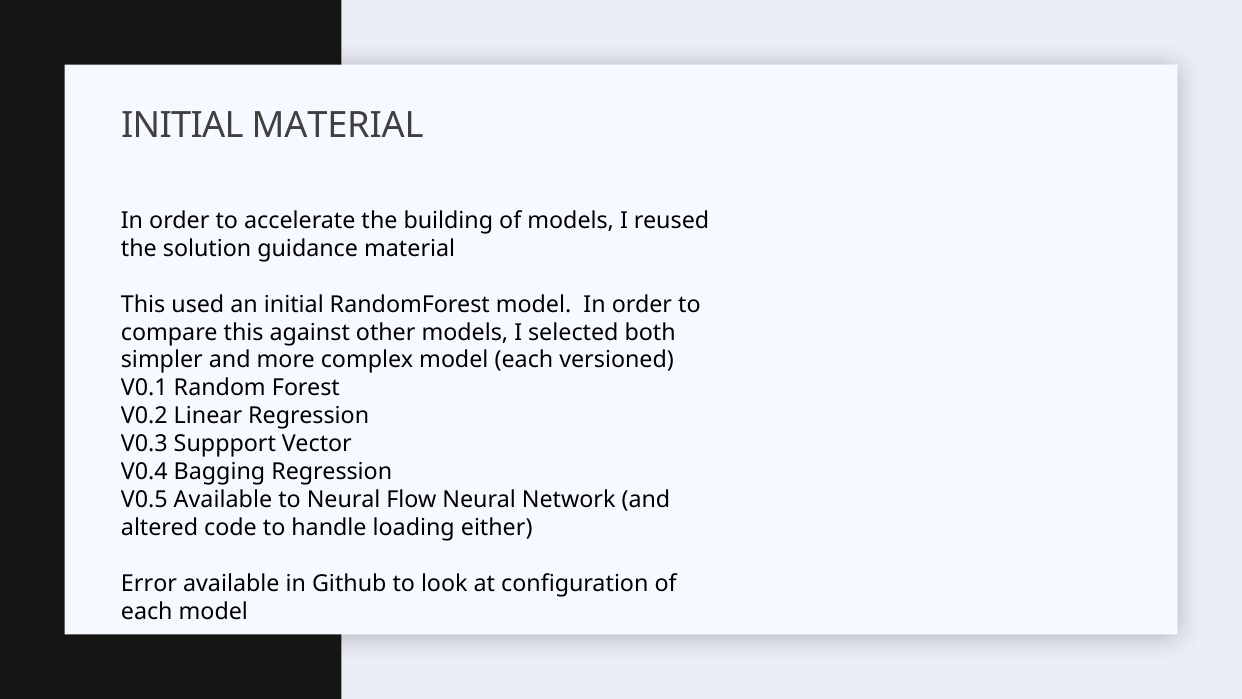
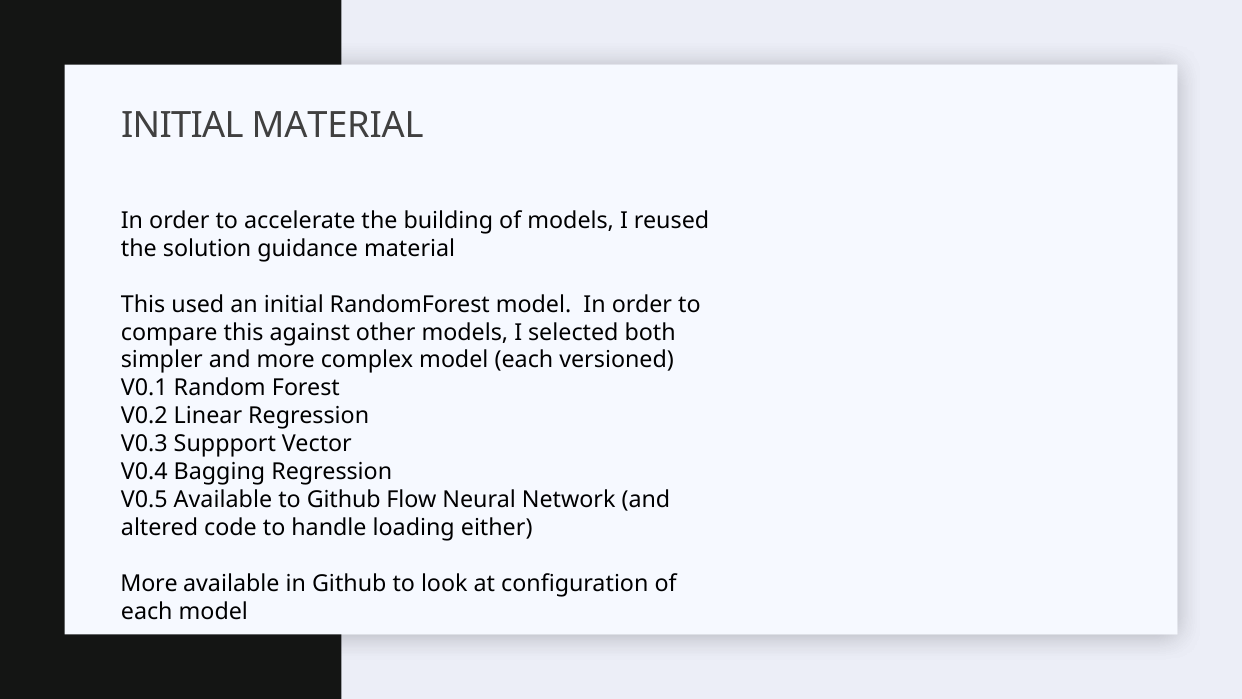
to Neural: Neural -> Github
Error at (149, 584): Error -> More
